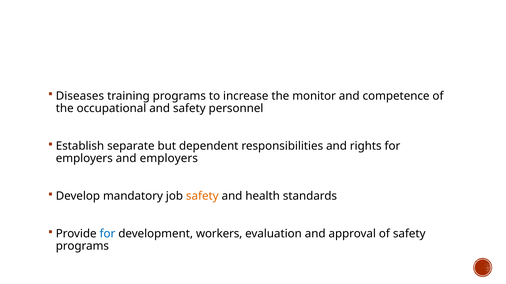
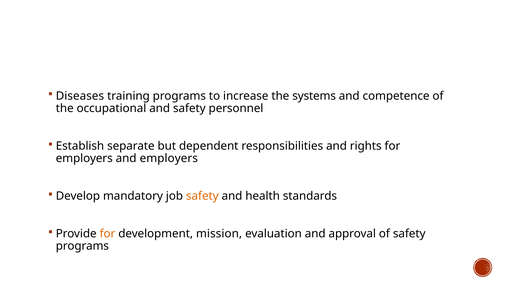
monitor: monitor -> systems
for at (107, 234) colour: blue -> orange
workers: workers -> mission
